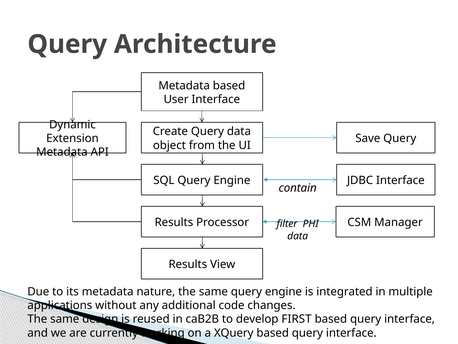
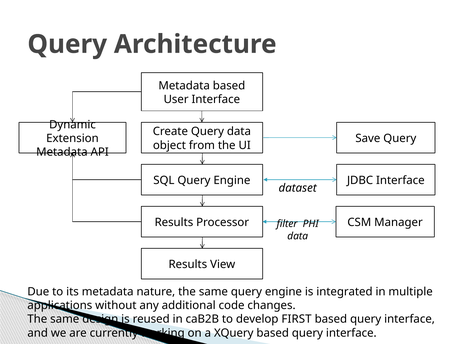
contain: contain -> dataset
